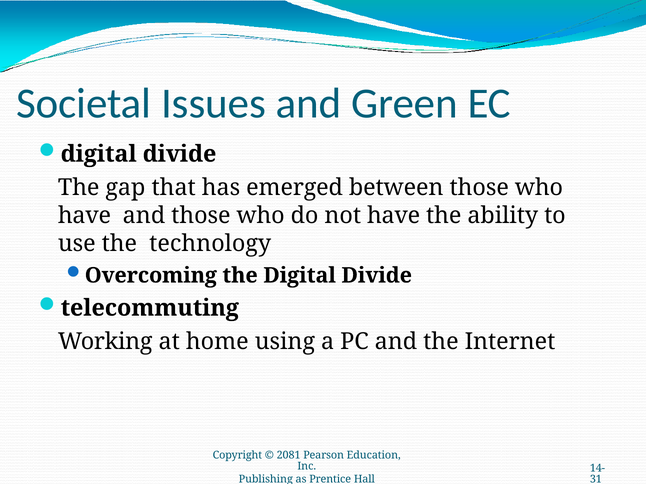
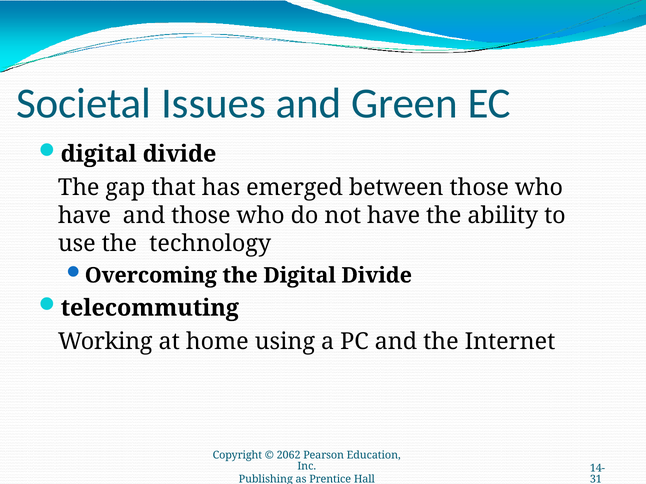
2081: 2081 -> 2062
